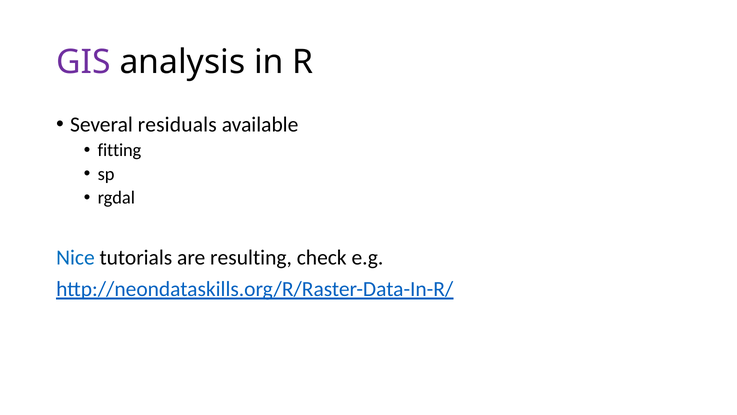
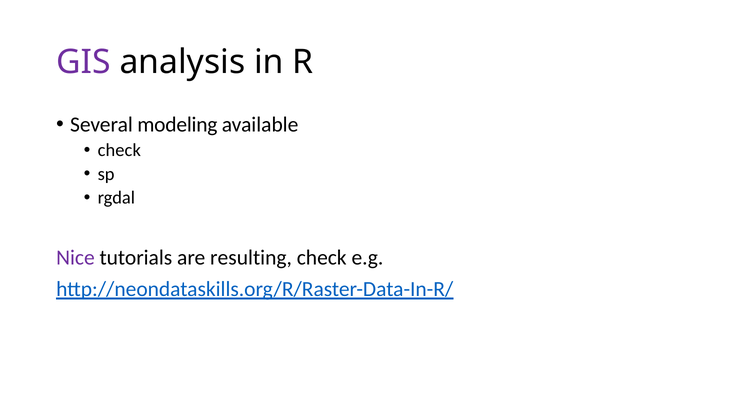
residuals: residuals -> modeling
fitting at (119, 150): fitting -> check
Nice colour: blue -> purple
